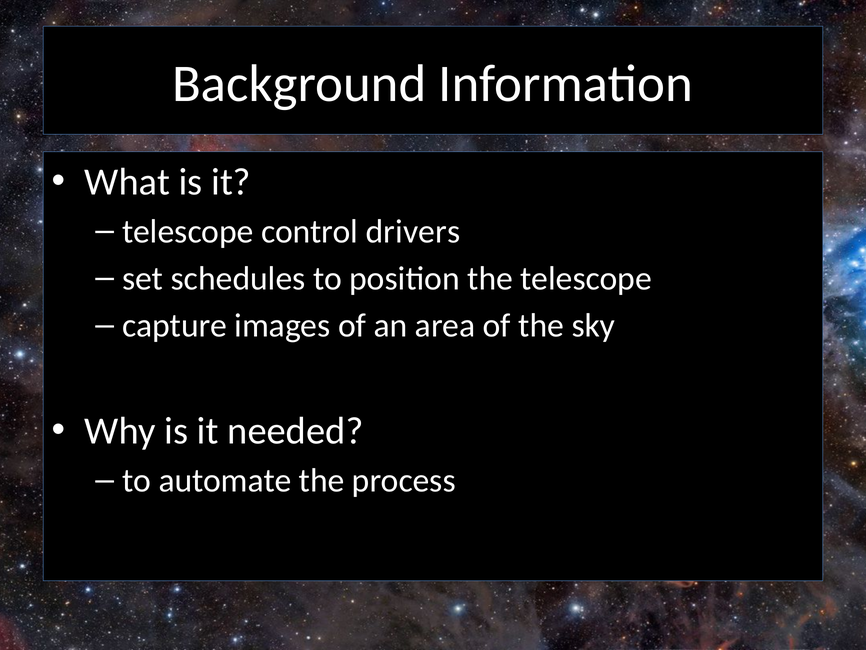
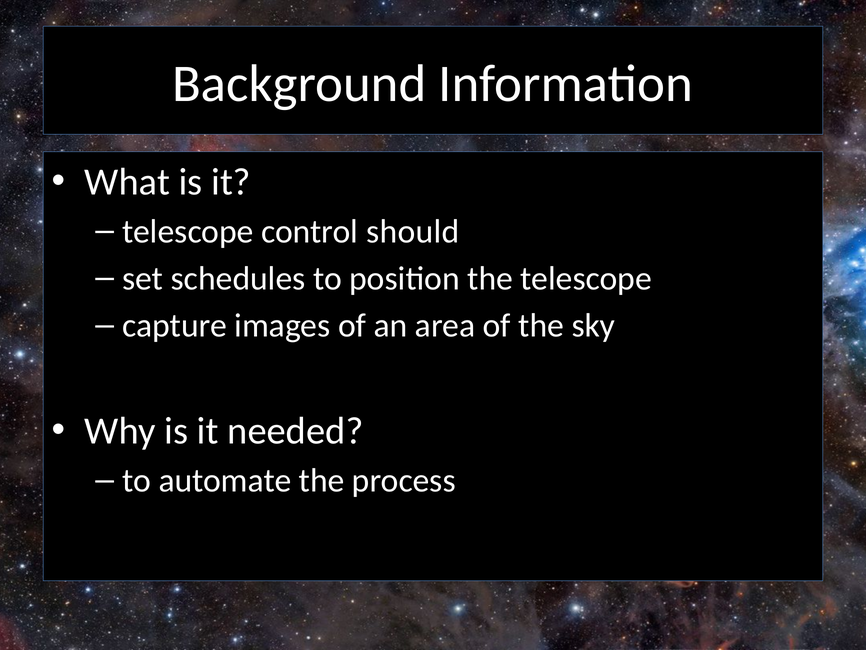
drivers: drivers -> should
